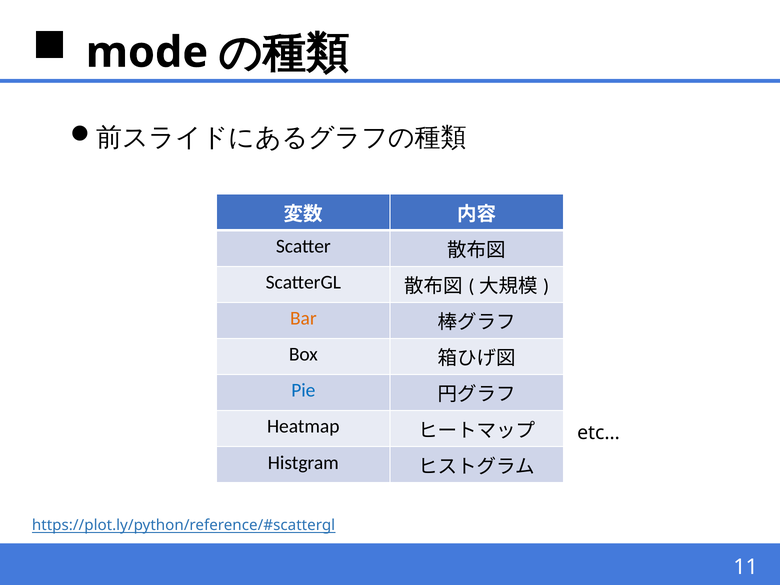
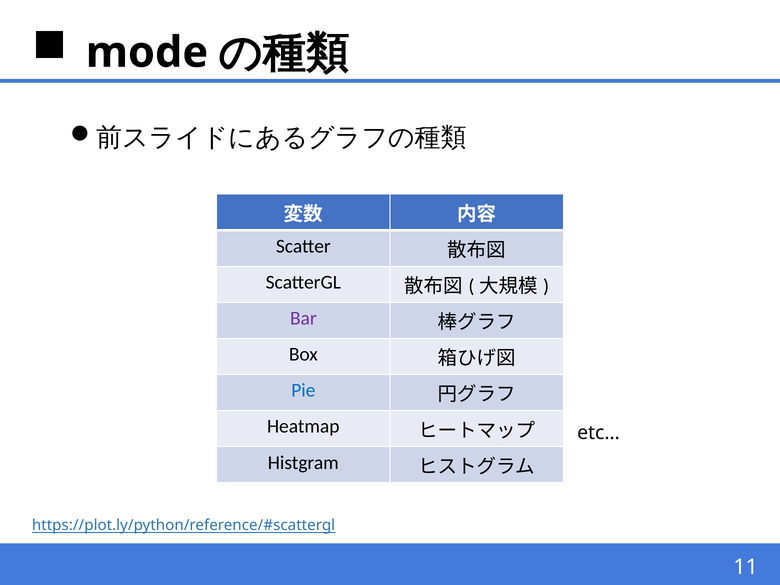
Bar colour: orange -> purple
